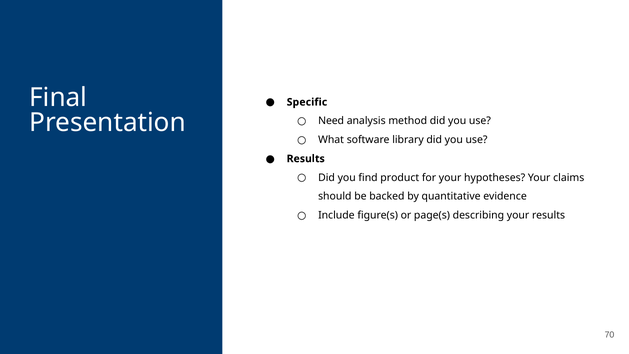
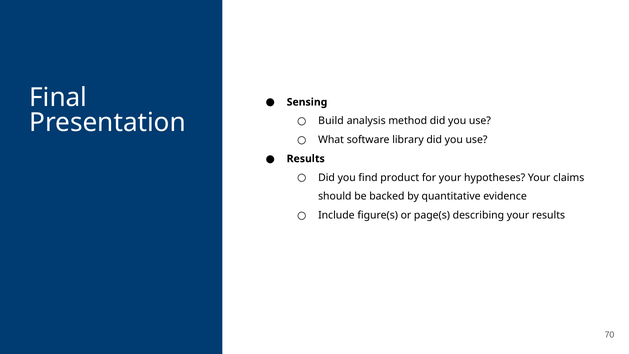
Specific: Specific -> Sensing
Need: Need -> Build
